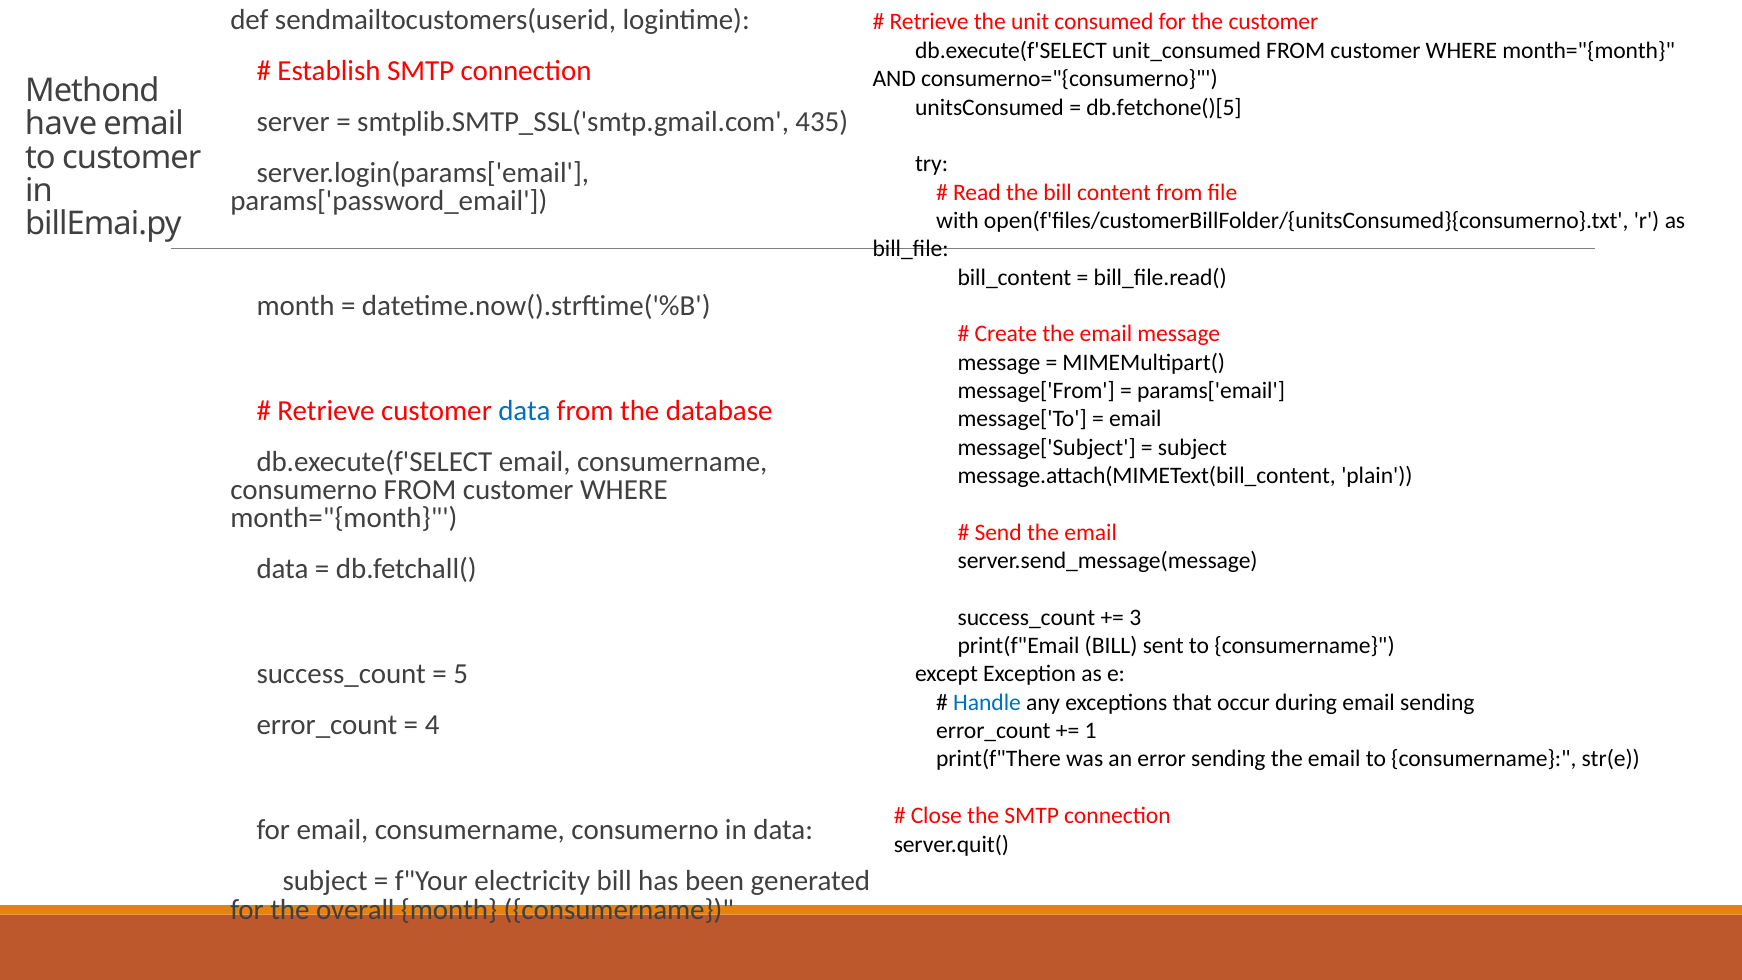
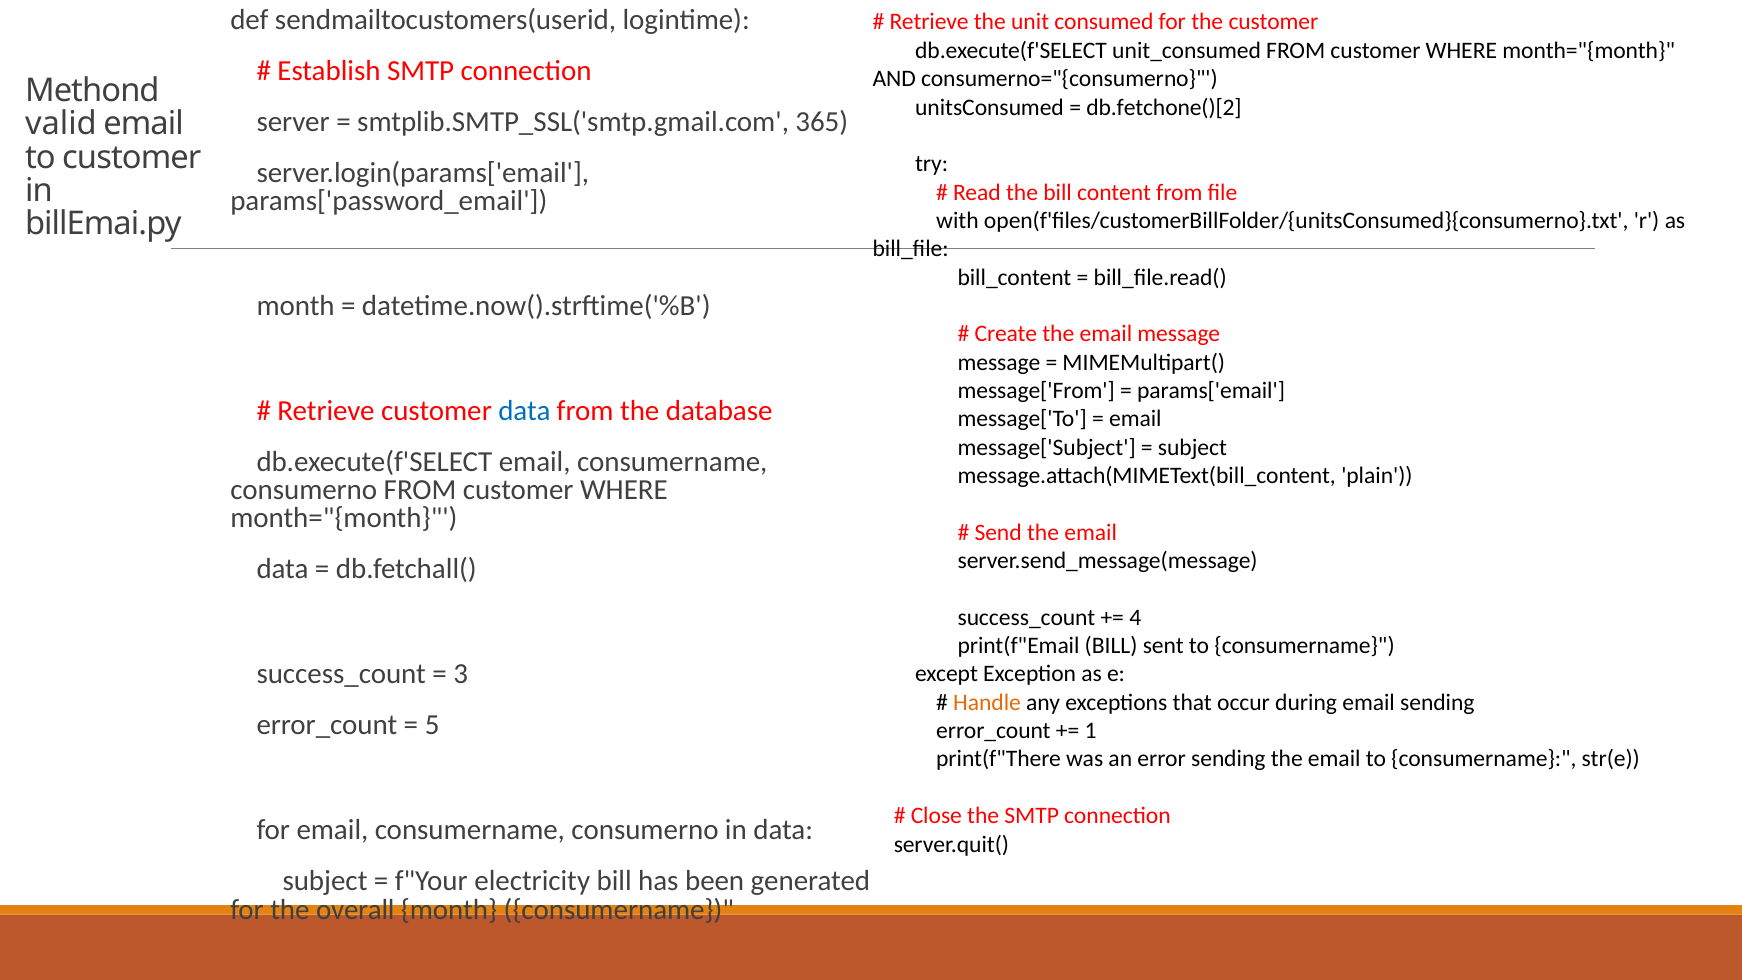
db.fetchone()[5: db.fetchone()[5 -> db.fetchone()[2
435: 435 -> 365
have: have -> valid
3: 3 -> 4
5: 5 -> 3
Handle colour: blue -> orange
4: 4 -> 5
